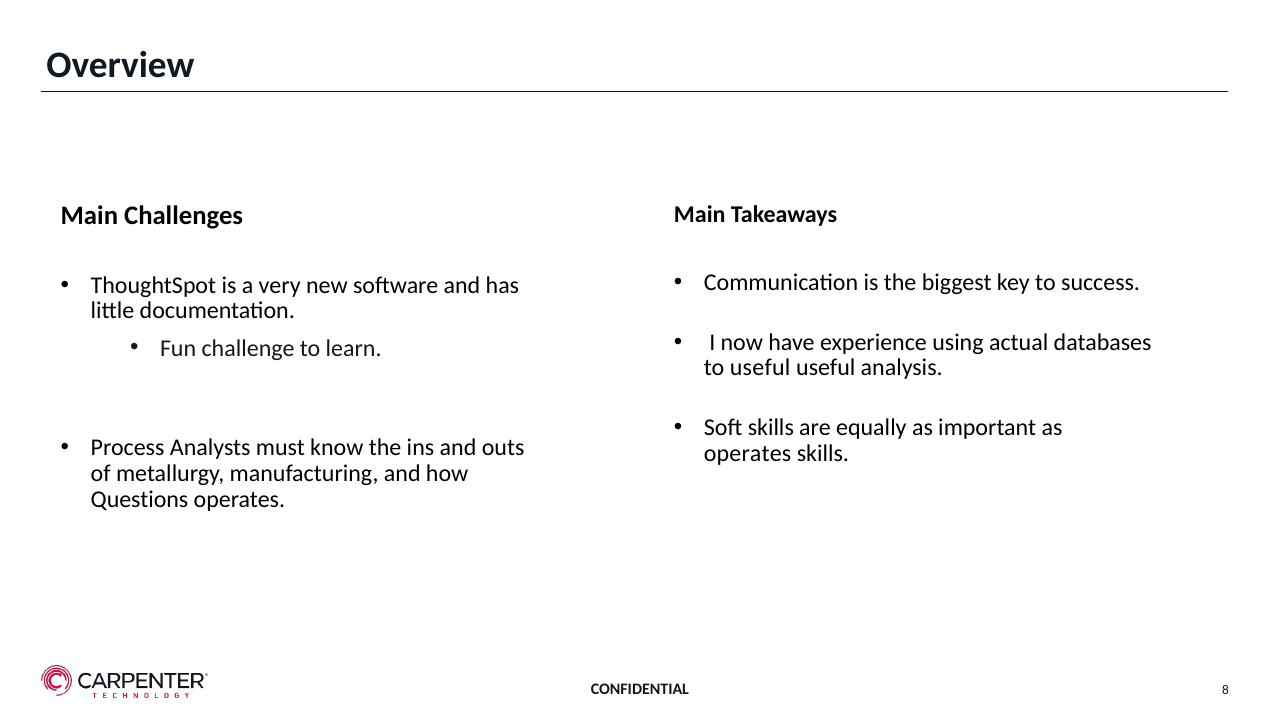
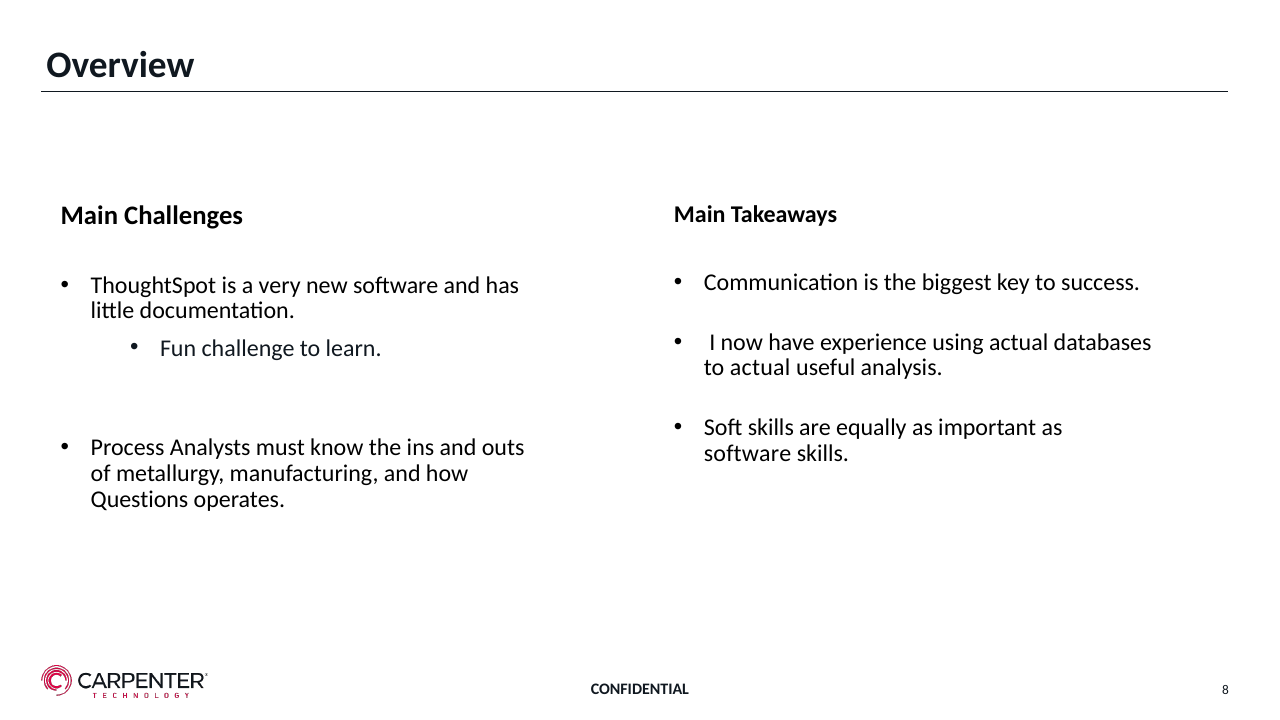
to useful: useful -> actual
operates at (748, 454): operates -> software
